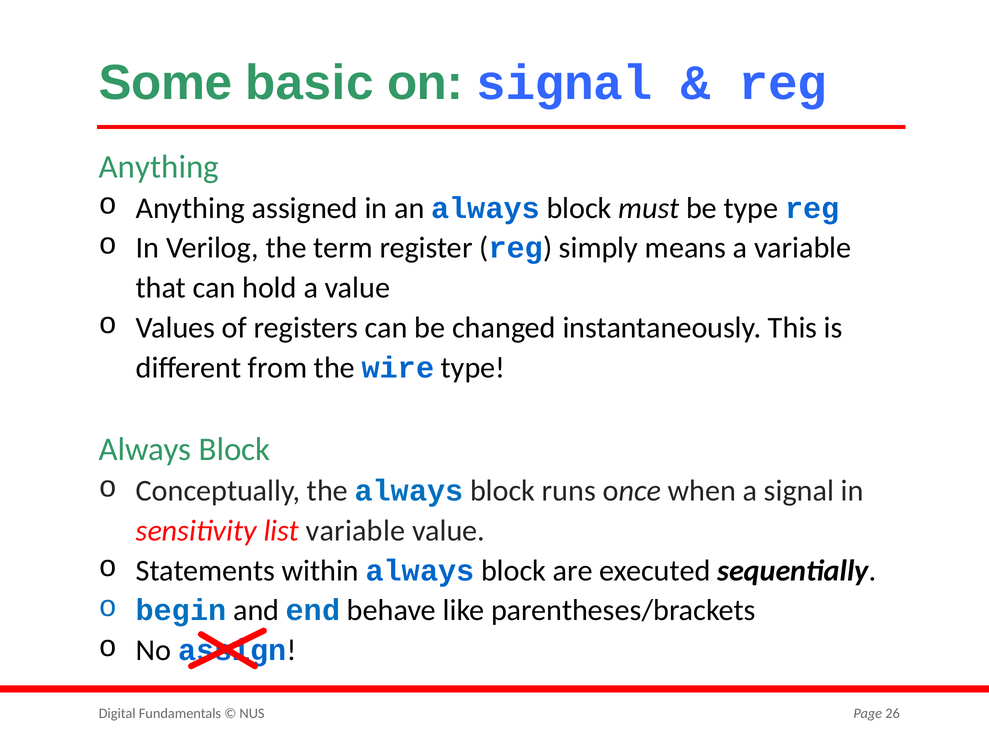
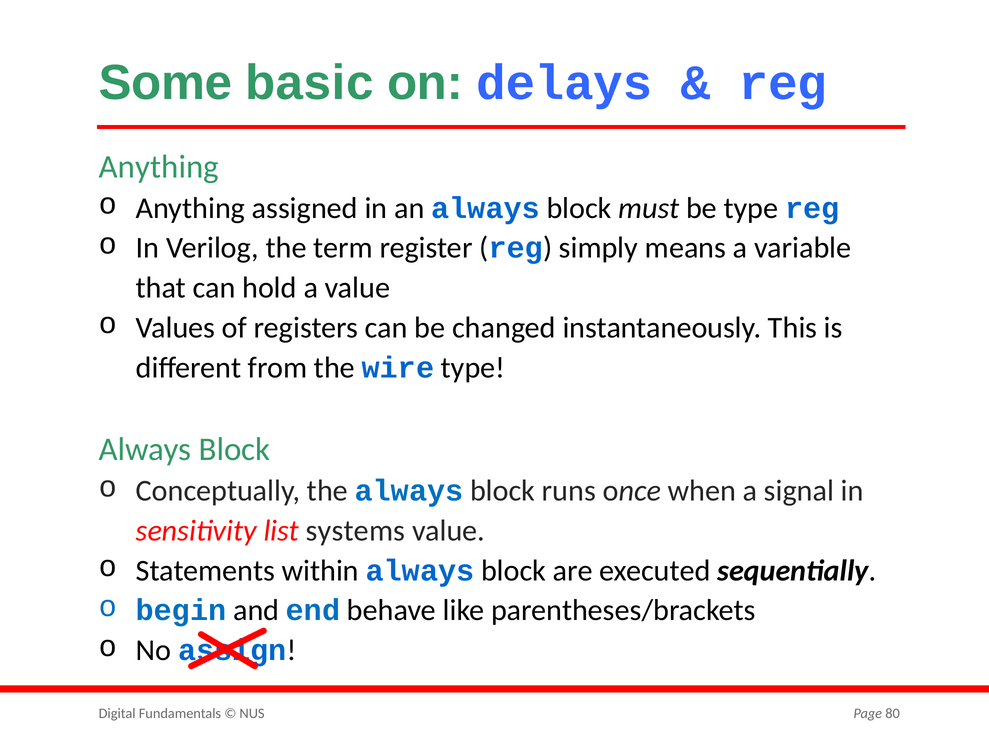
on signal: signal -> delays
list variable: variable -> systems
26: 26 -> 80
